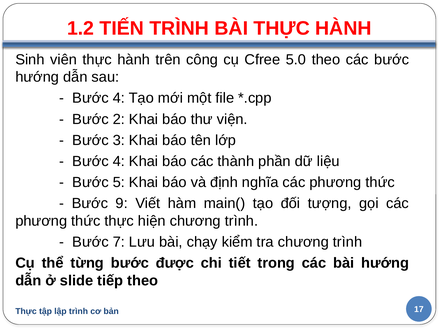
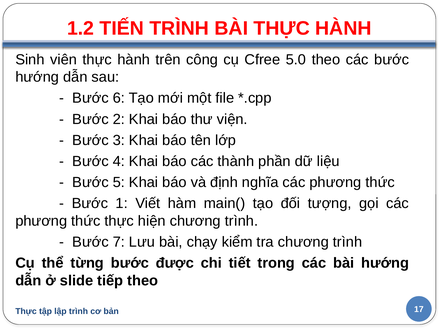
4 at (119, 98): 4 -> 6
9: 9 -> 1
